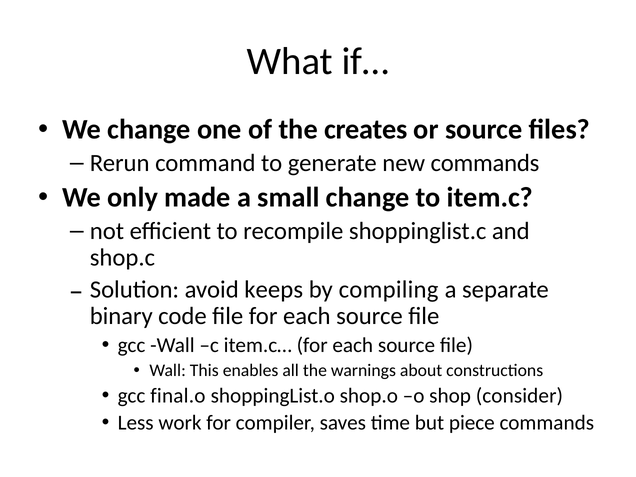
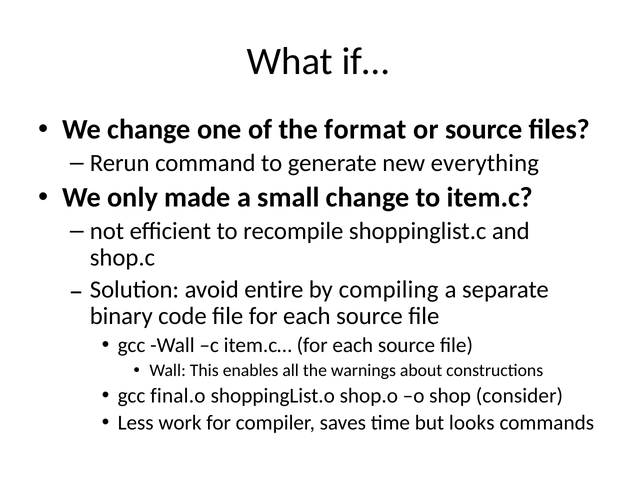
creates: creates -> format
new commands: commands -> everything
keeps: keeps -> entire
piece: piece -> looks
